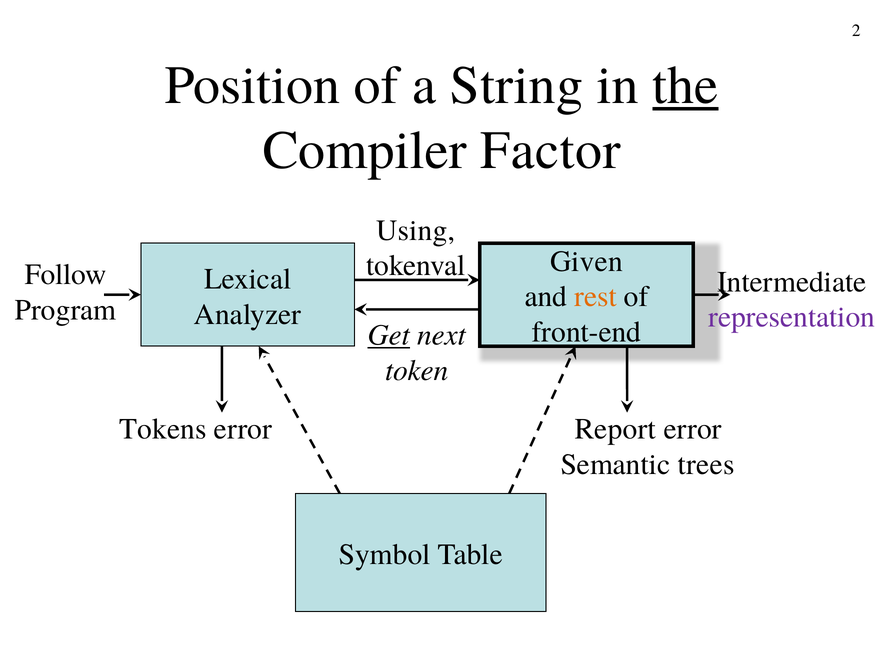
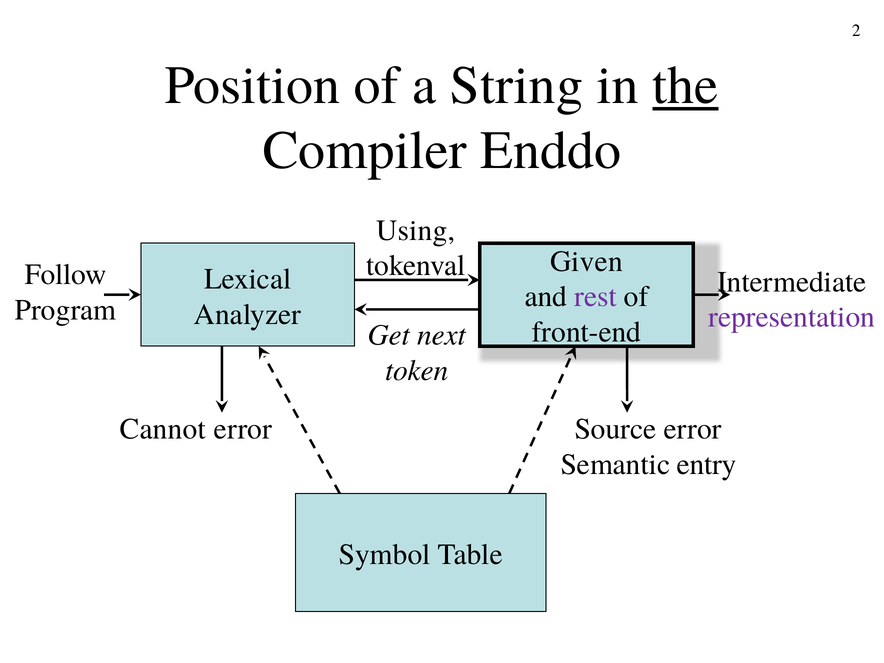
Factor: Factor -> Enddo
rest colour: orange -> purple
Get underline: present -> none
Tokens: Tokens -> Cannot
Report: Report -> Source
trees: trees -> entry
